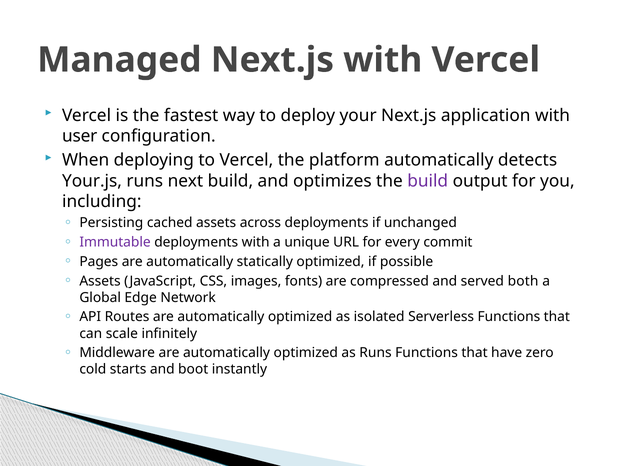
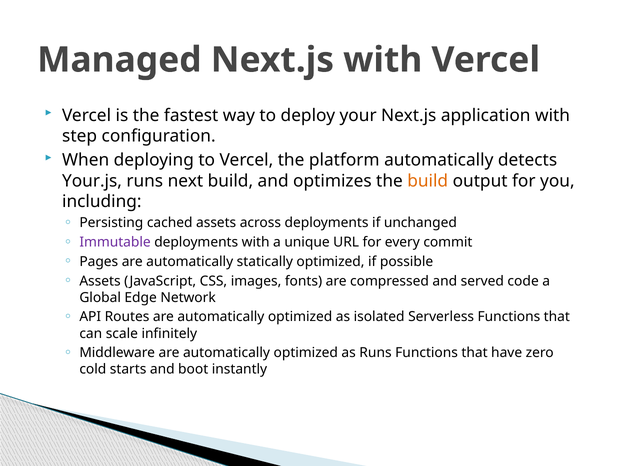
user: user -> step
build at (428, 181) colour: purple -> orange
both: both -> code
